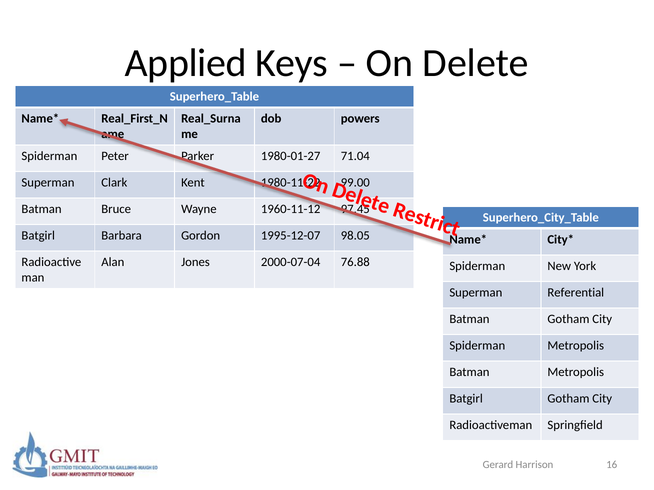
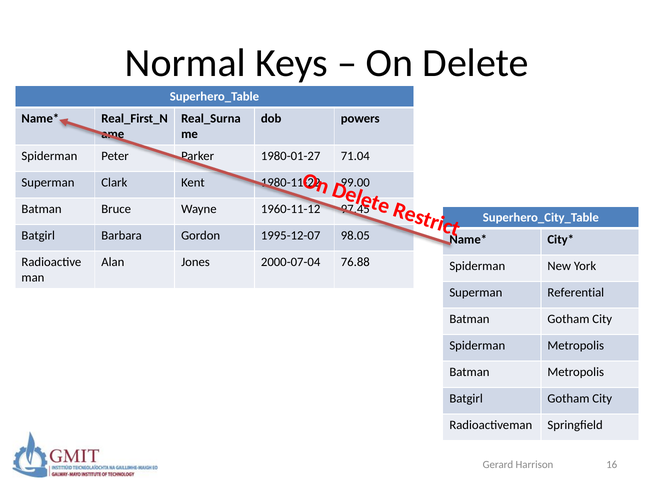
Applied: Applied -> Normal
